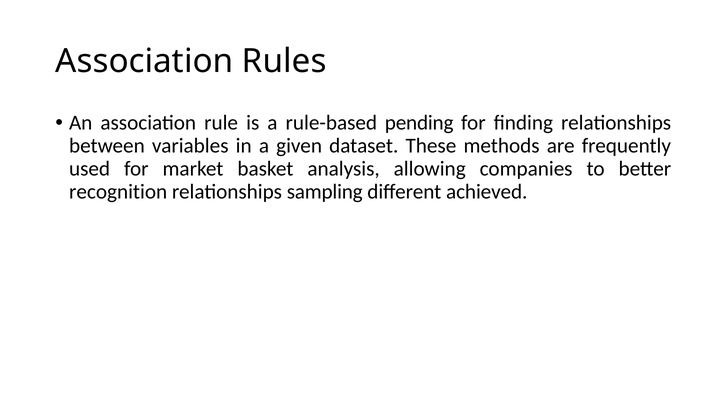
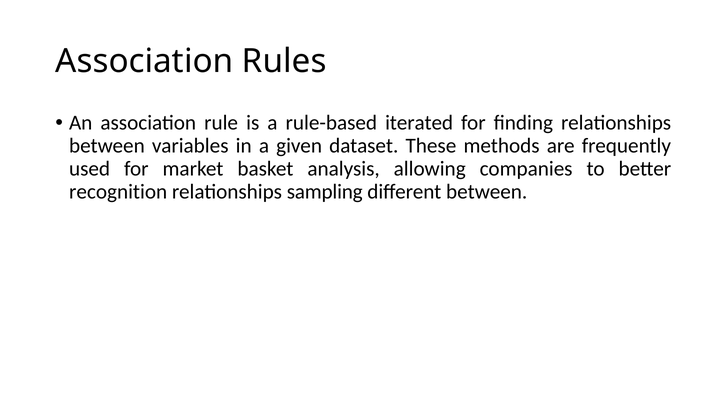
pending: pending -> iterated
different achieved: achieved -> between
